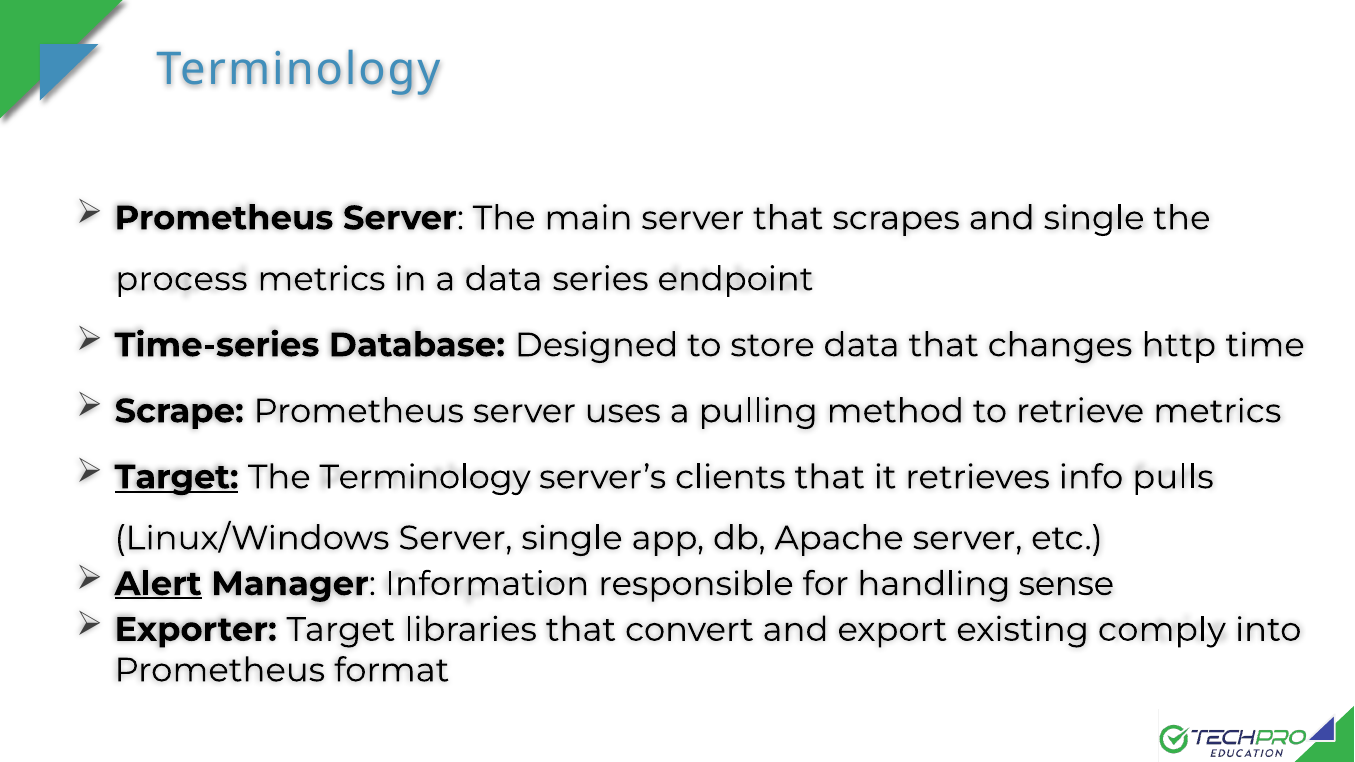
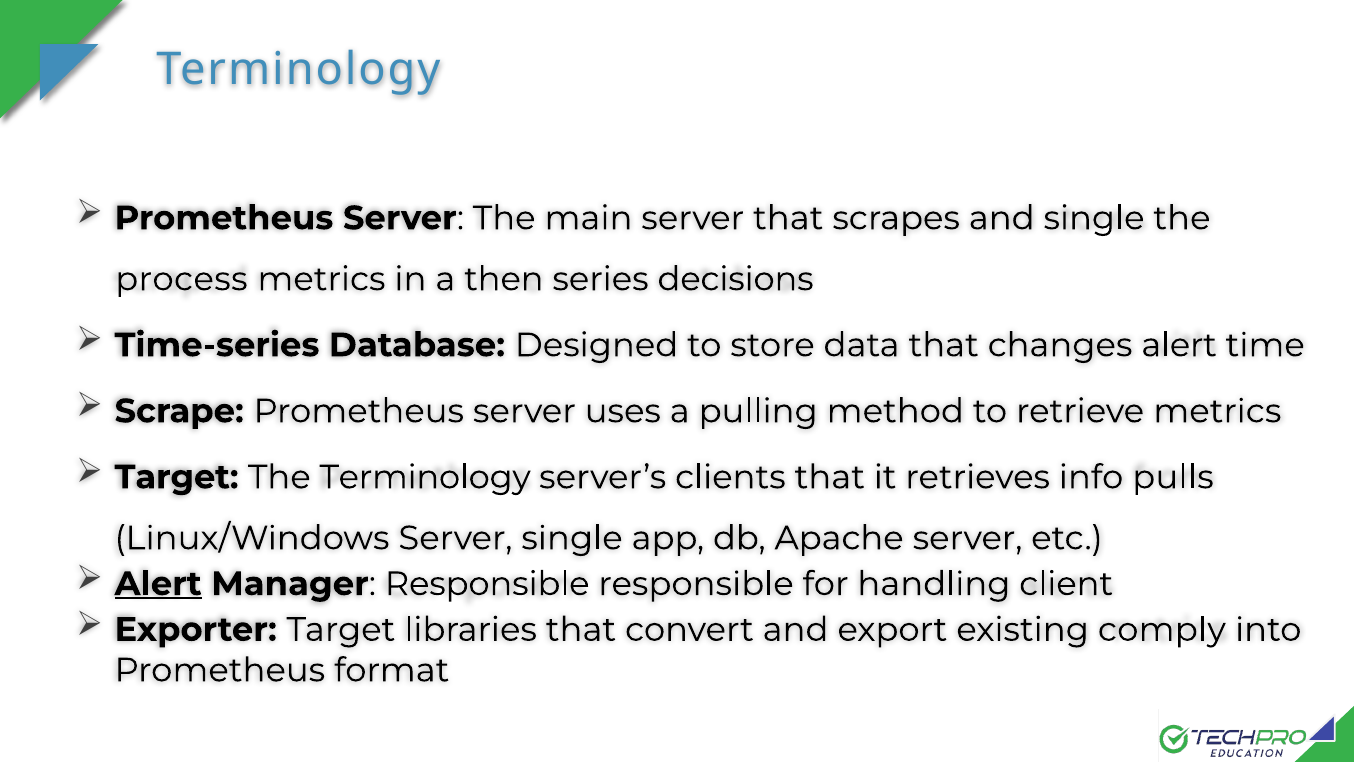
a data: data -> then
endpoint: endpoint -> decisions
changes http: http -> alert
Target at (177, 477) underline: present -> none
Manager Information: Information -> Responsible
sense: sense -> client
